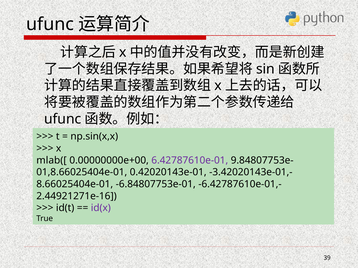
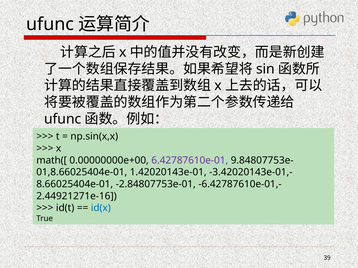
mlab([: mlab([ -> math([
0.42020143e-01: 0.42020143e-01 -> 1.42020143e-01
-6.84807753e-01: -6.84807753e-01 -> -2.84807753e-01
id(x colour: purple -> blue
